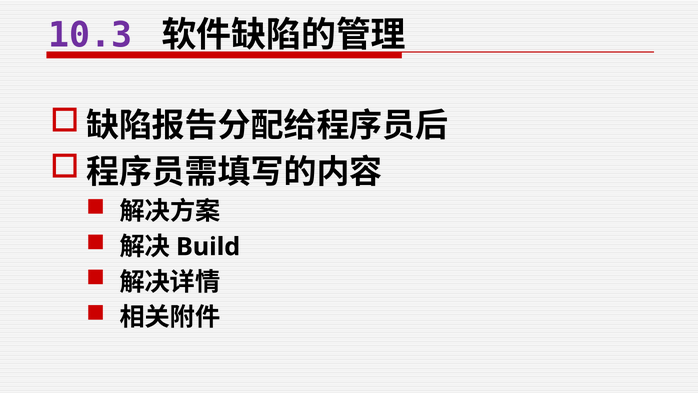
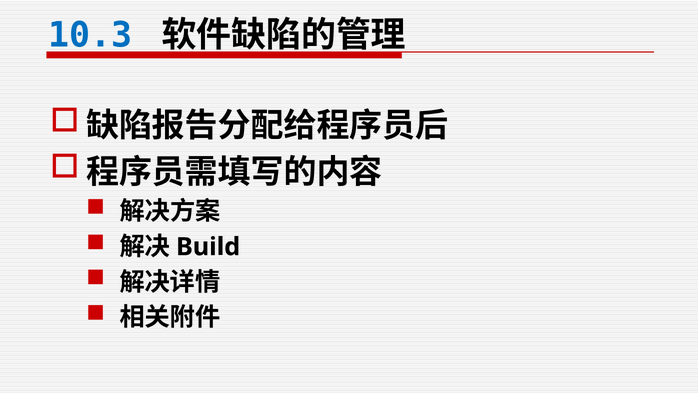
10.3 colour: purple -> blue
